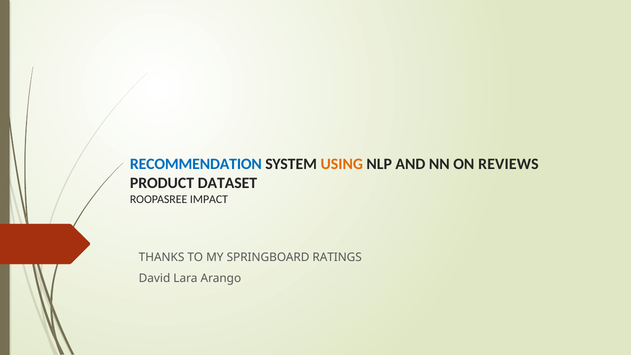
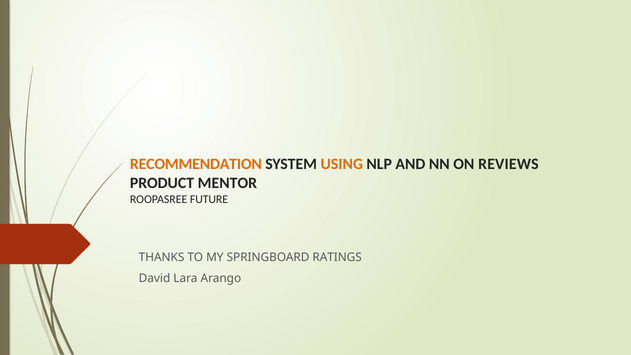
RECOMMENDATION colour: blue -> orange
DATASET: DATASET -> MENTOR
IMPACT: IMPACT -> FUTURE
